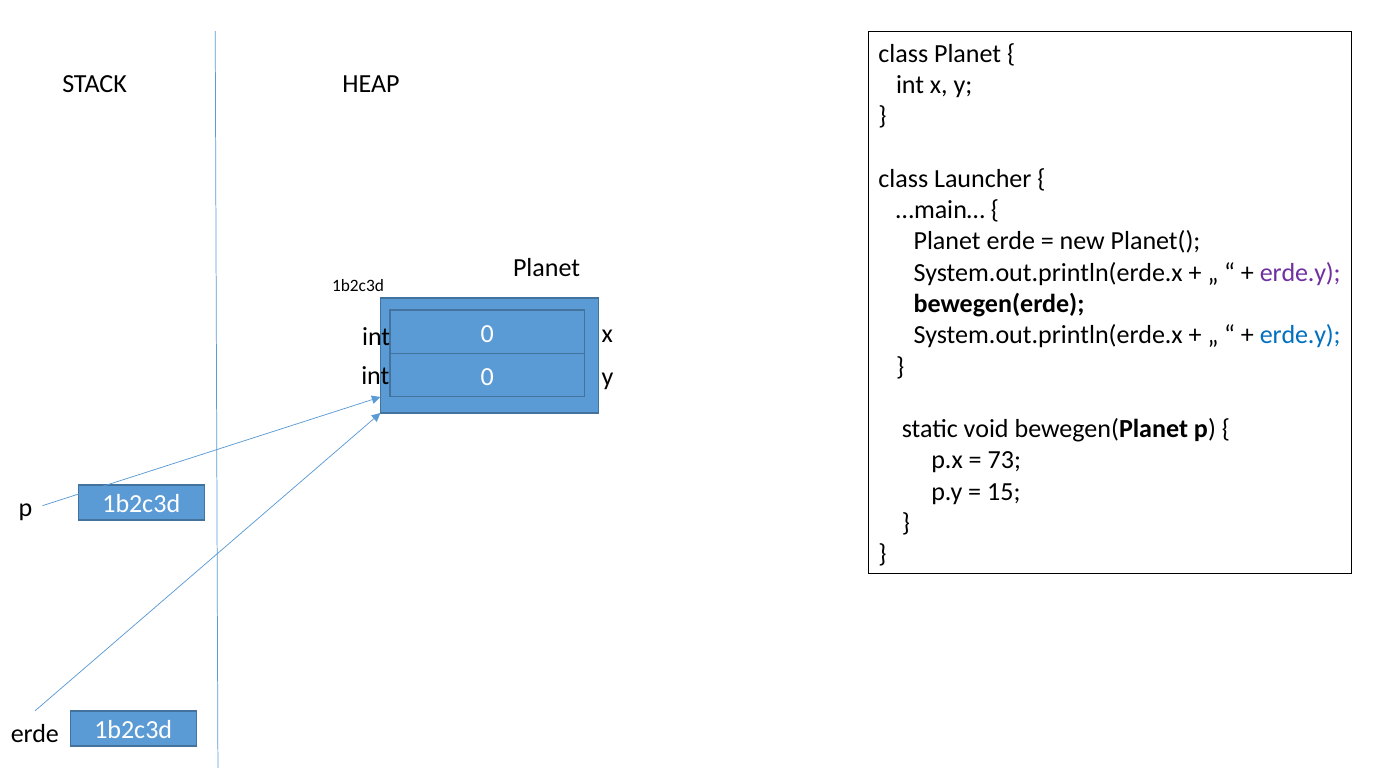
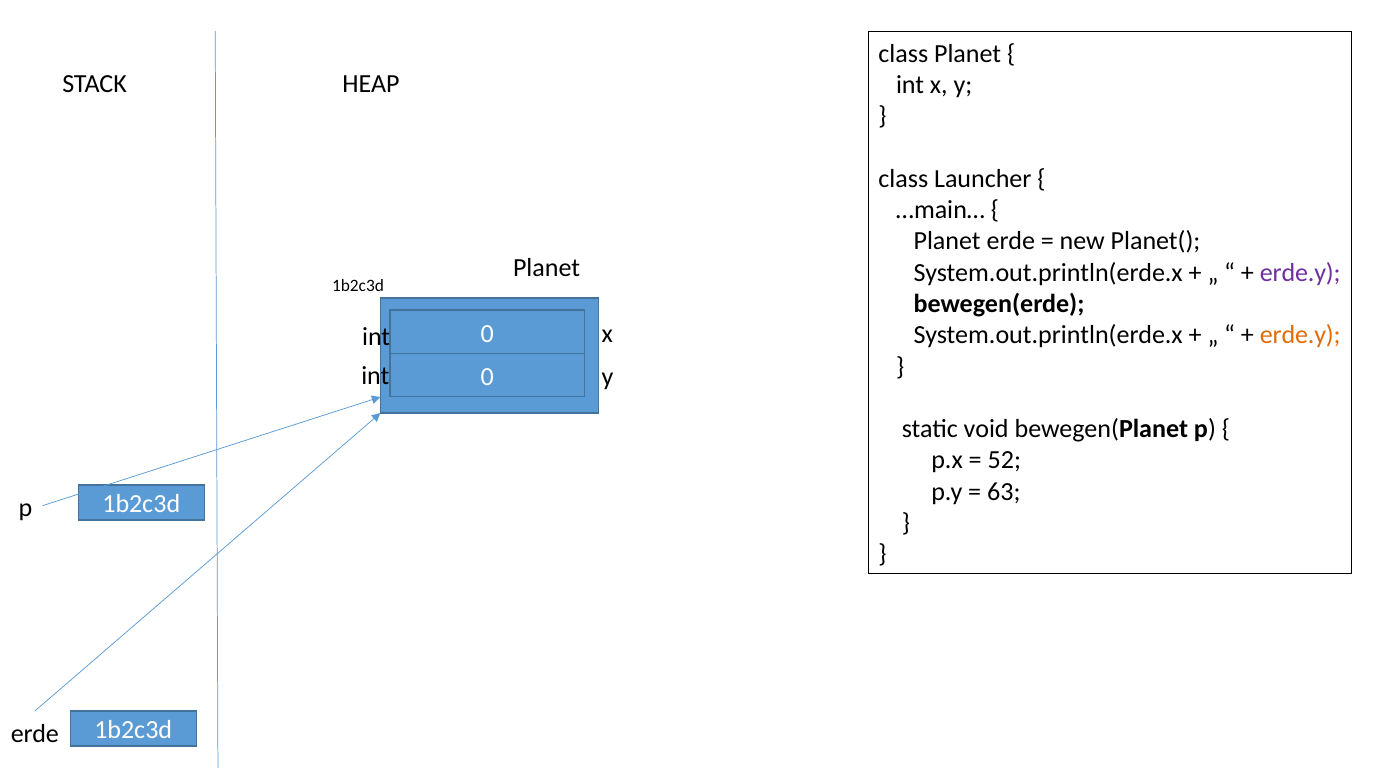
erde.y at (1300, 335) colour: blue -> orange
73: 73 -> 52
15: 15 -> 63
